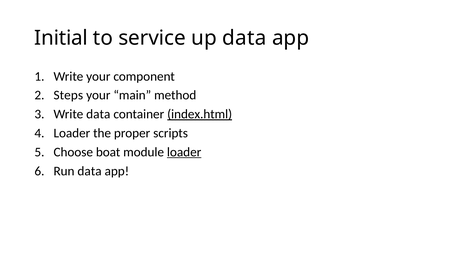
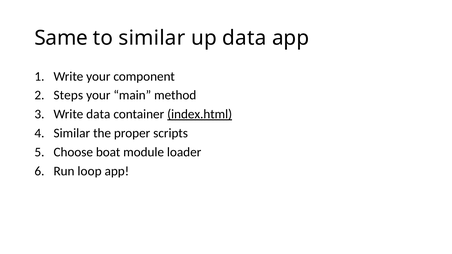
Initial: Initial -> Same
to service: service -> similar
Loader at (72, 133): Loader -> Similar
loader at (184, 152) underline: present -> none
Run data: data -> loop
